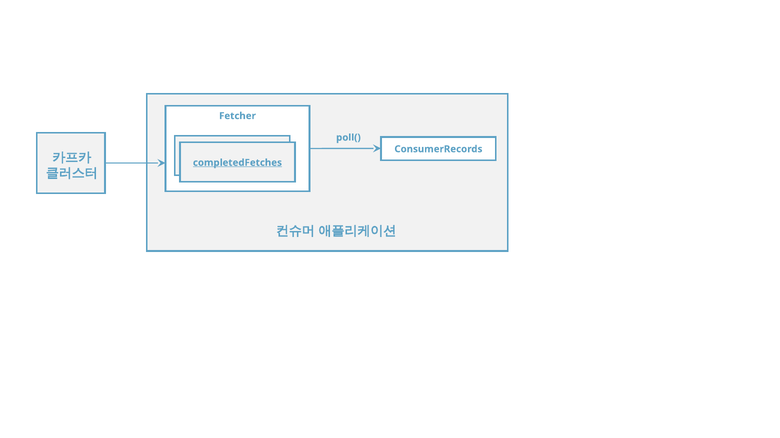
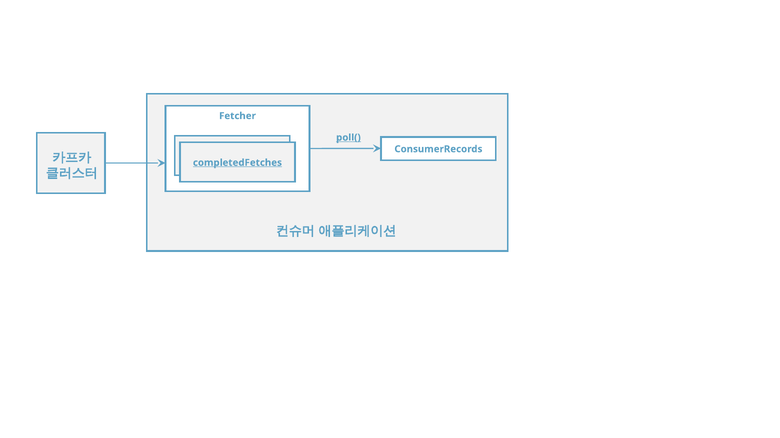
poll( underline: none -> present
